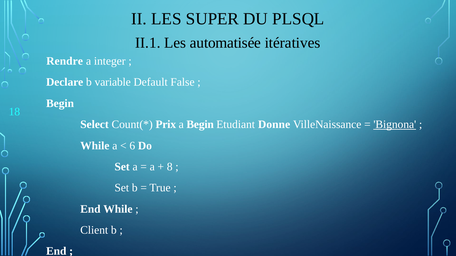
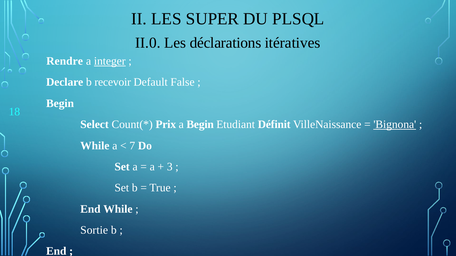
II.1: II.1 -> II.0
automatisée: automatisée -> déclarations
integer underline: none -> present
variable: variable -> recevoir
Donne: Donne -> Définit
6: 6 -> 7
8: 8 -> 3
Client: Client -> Sortie
